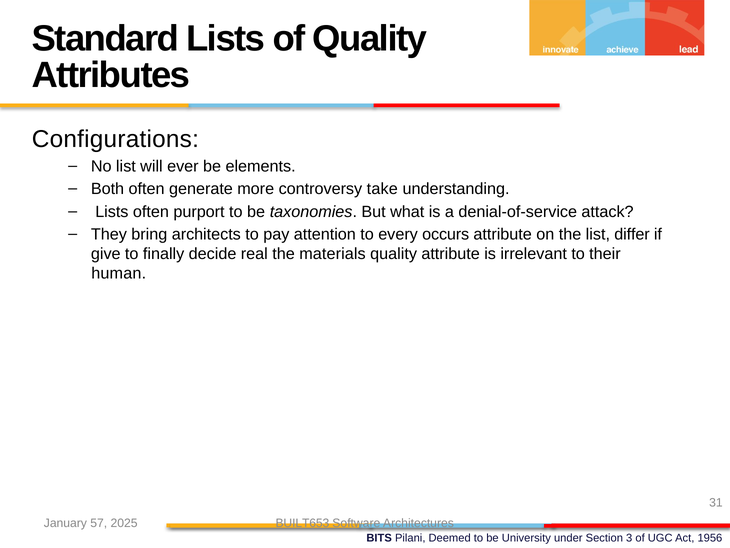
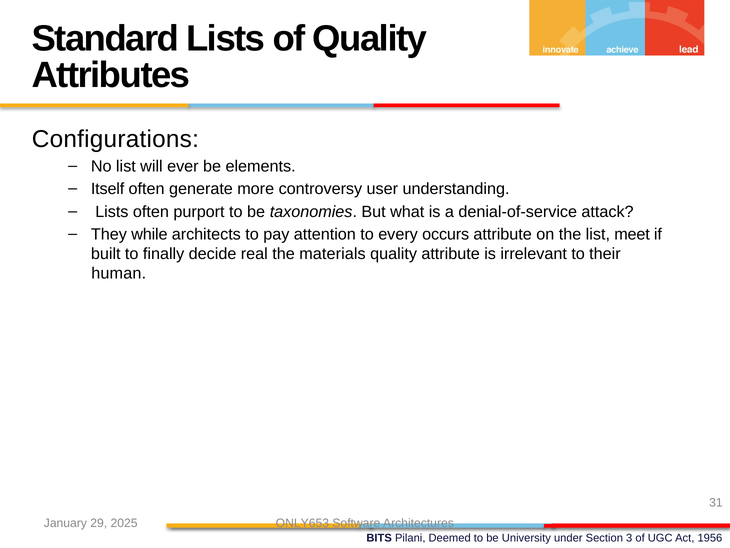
Both: Both -> Itself
take: take -> user
bring: bring -> while
differ: differ -> meet
give: give -> built
57: 57 -> 29
BUILT653: BUILT653 -> ONLY653
